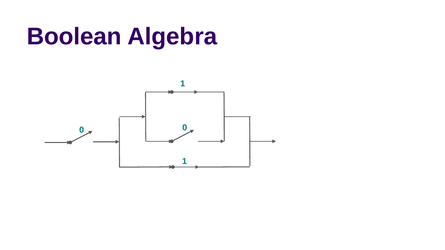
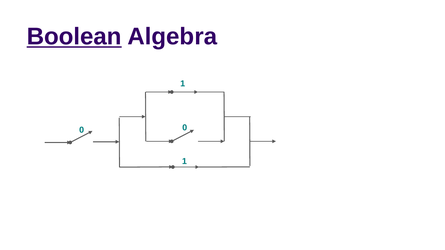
Boolean underline: none -> present
